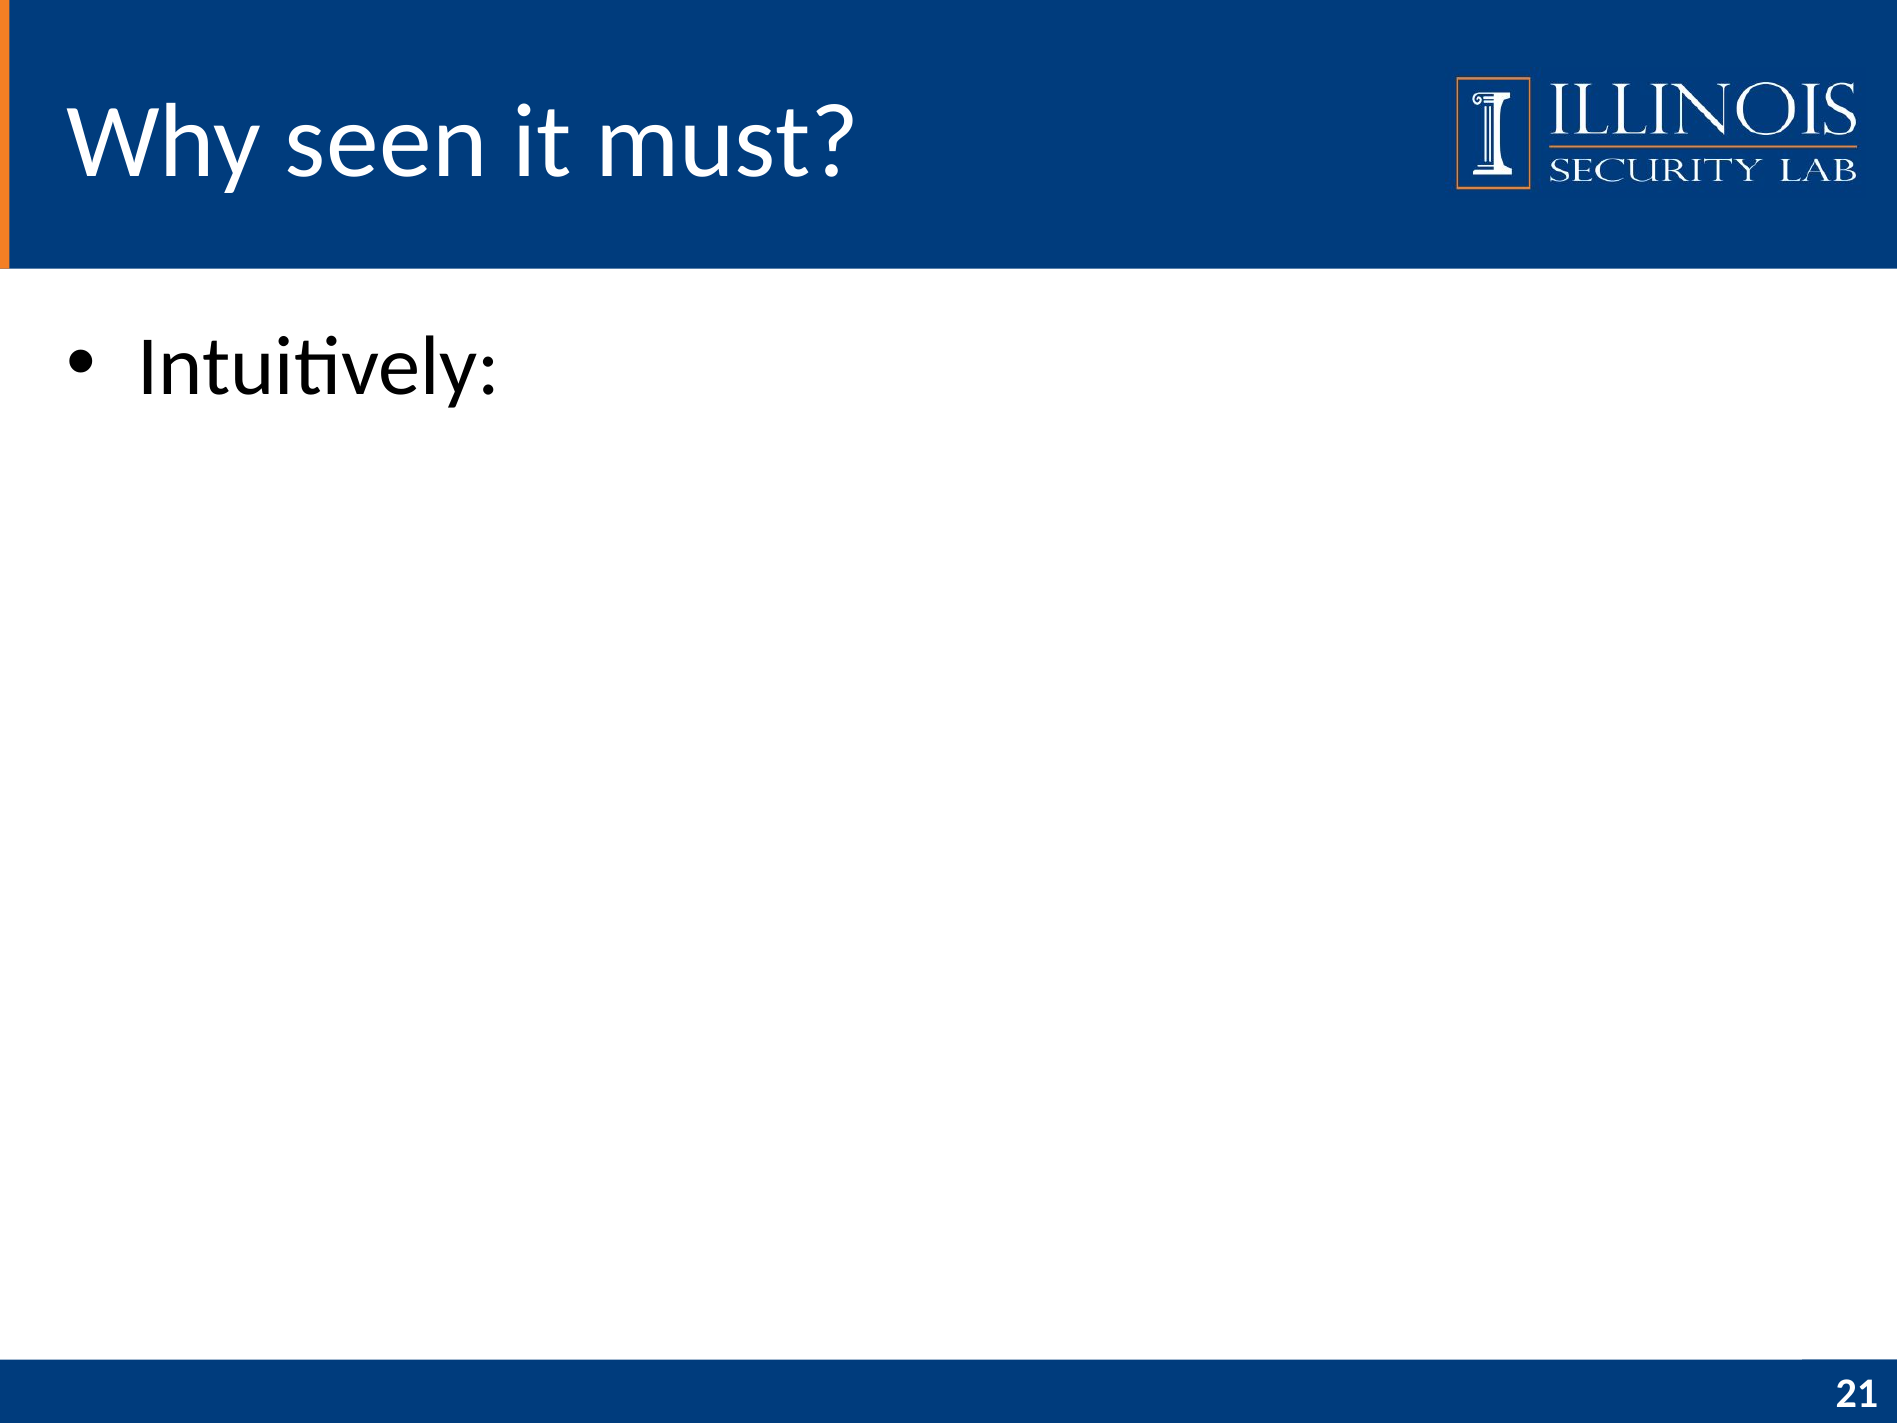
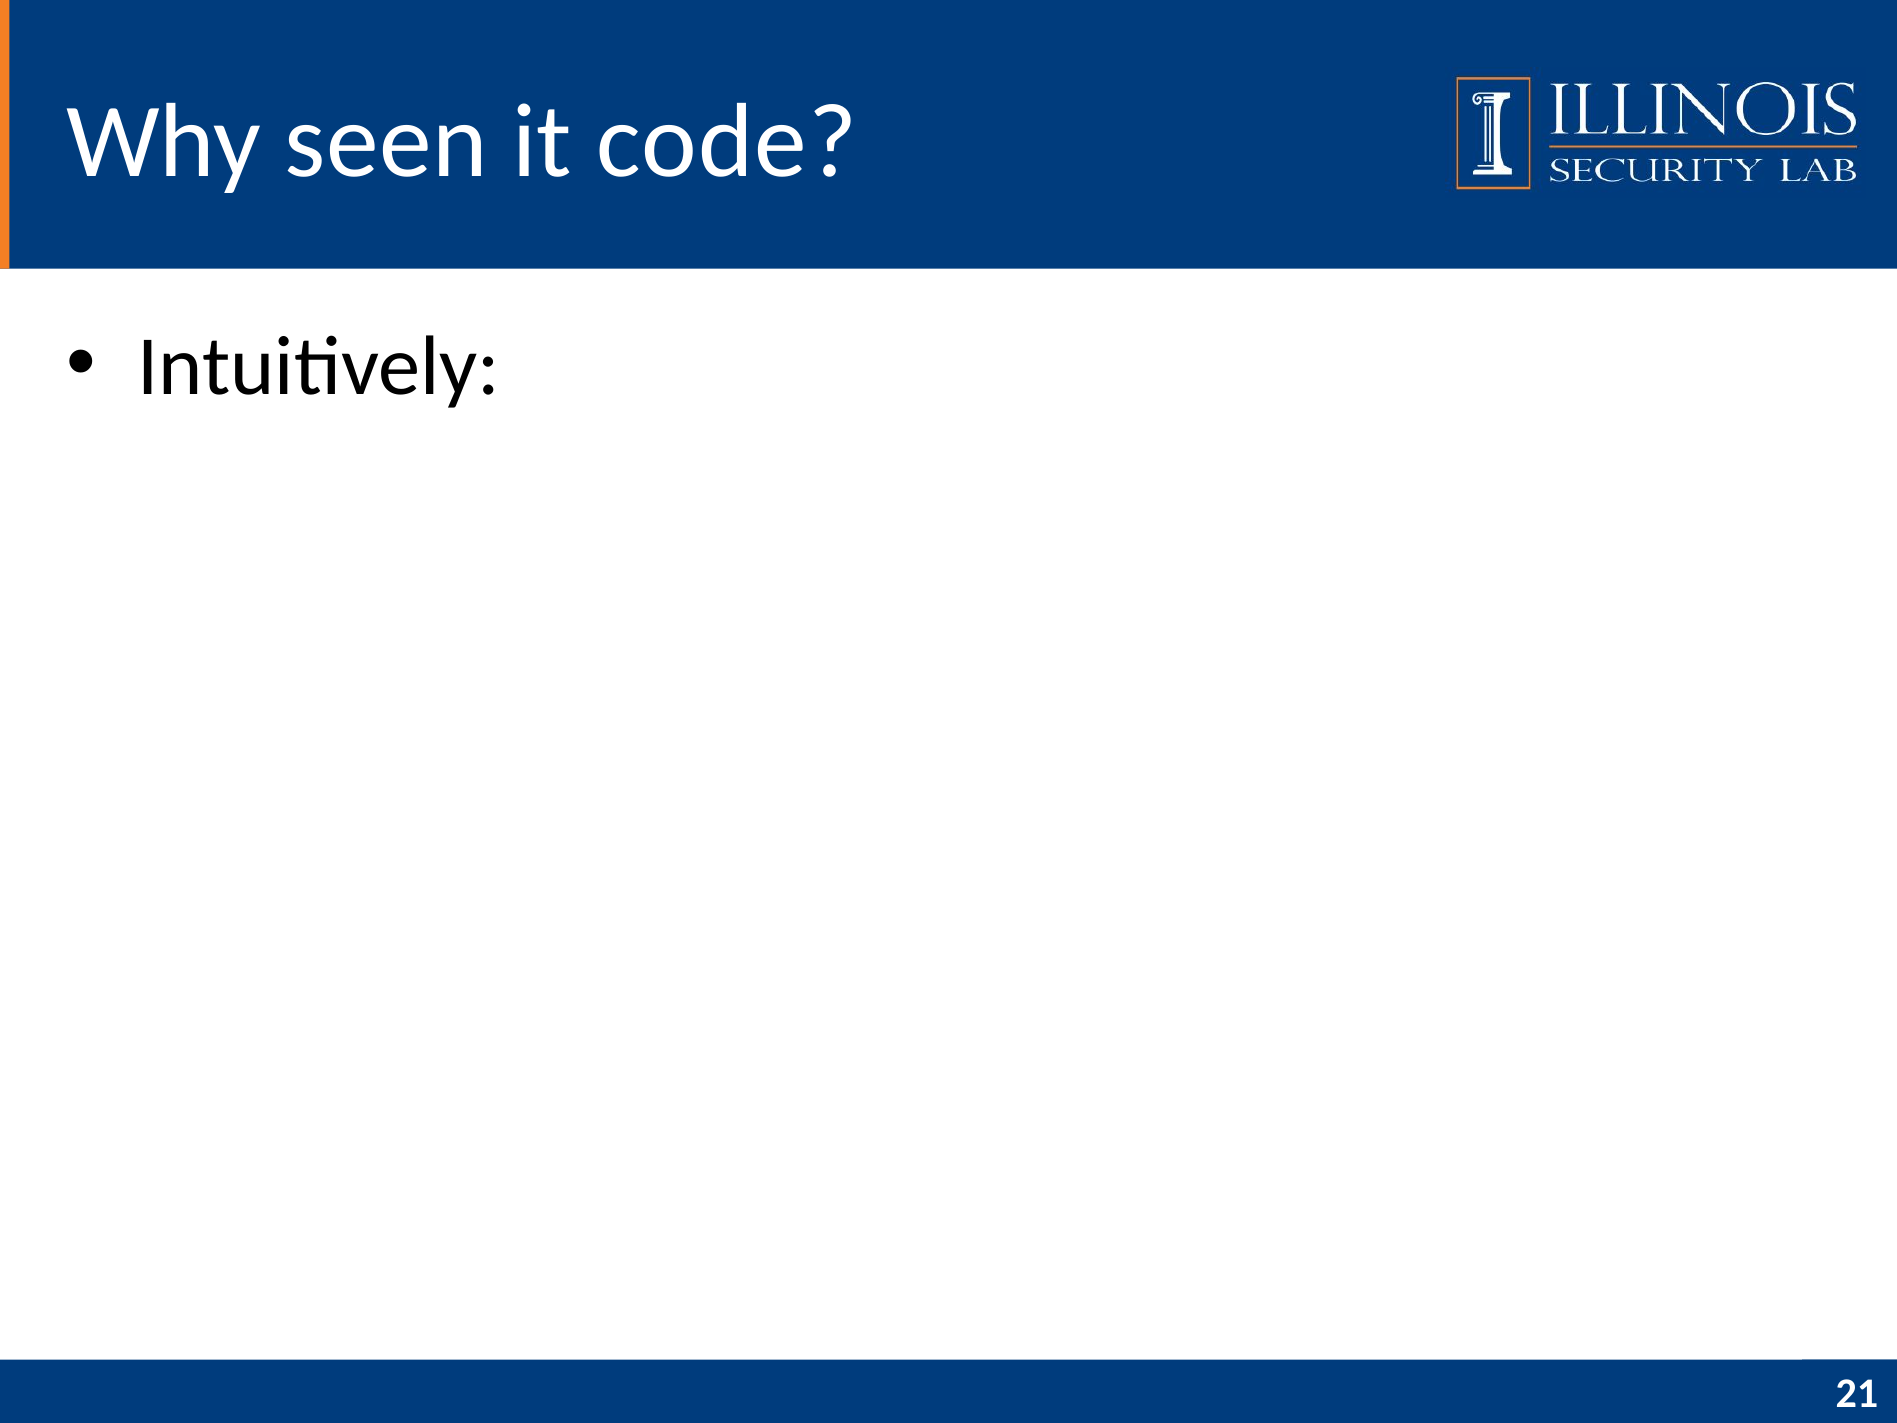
must: must -> code
